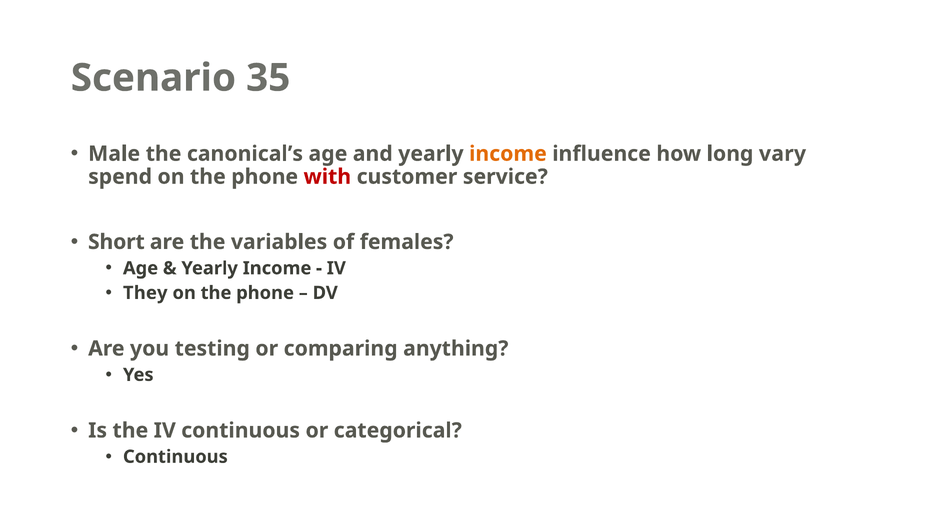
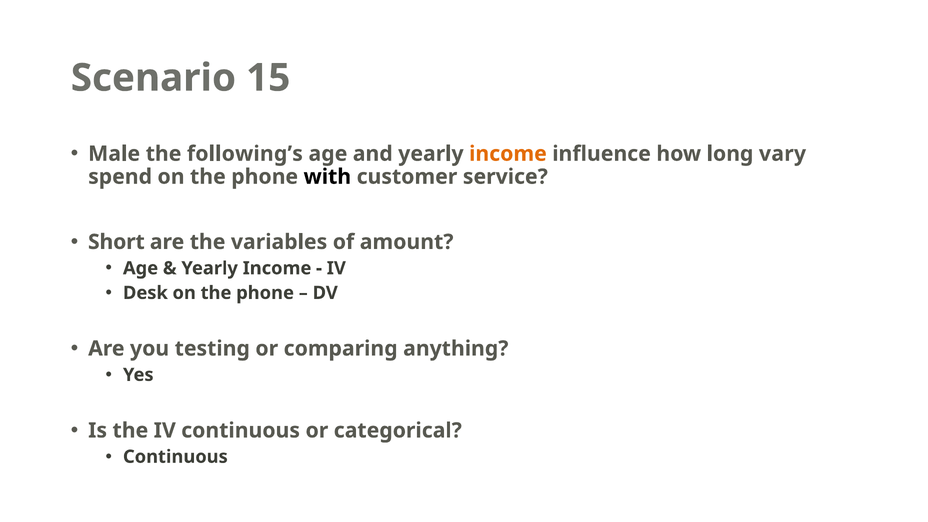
35: 35 -> 15
canonical’s: canonical’s -> following’s
with colour: red -> black
females: females -> amount
They: They -> Desk
